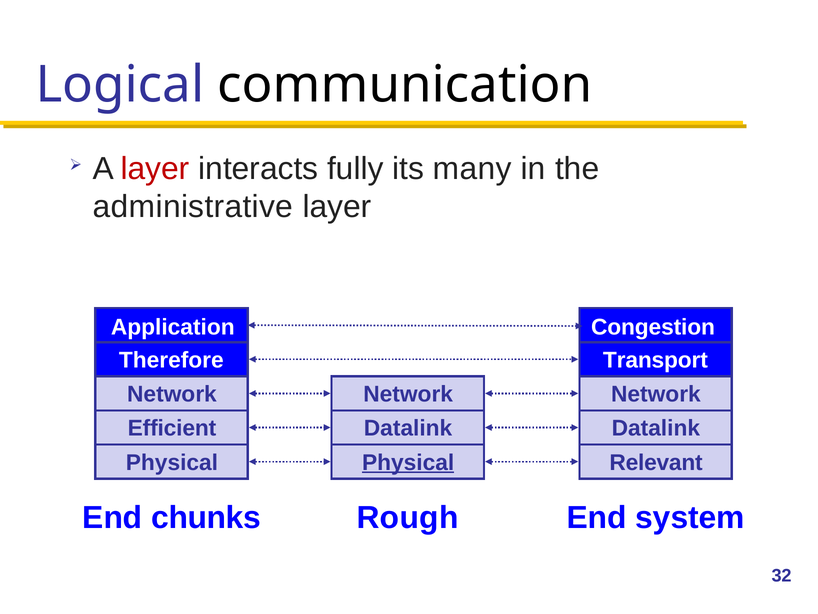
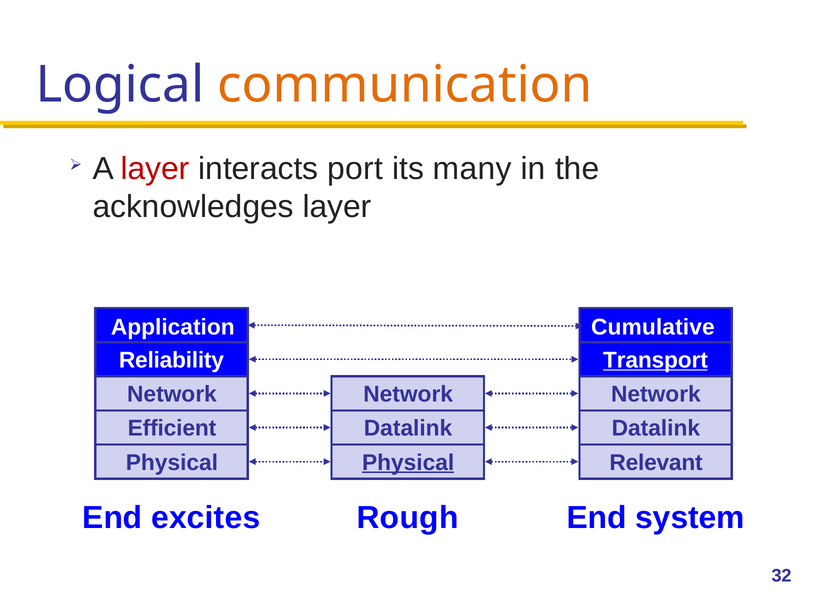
communication colour: black -> orange
fully: fully -> port
administrative: administrative -> acknowledges
Congestion: Congestion -> Cumulative
Therefore: Therefore -> Reliability
Transport underline: none -> present
chunks: chunks -> excites
